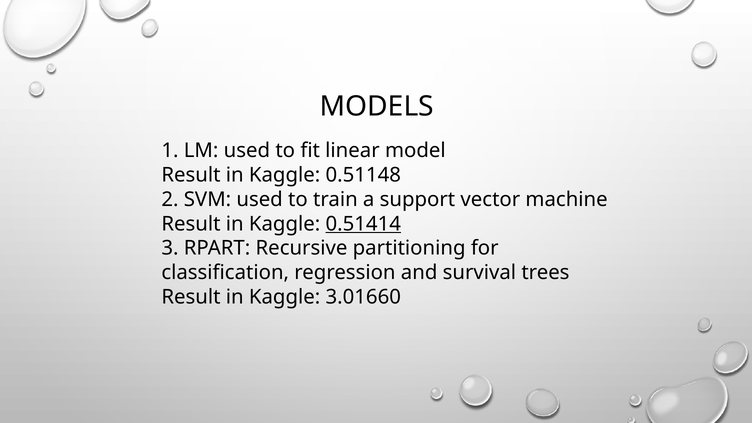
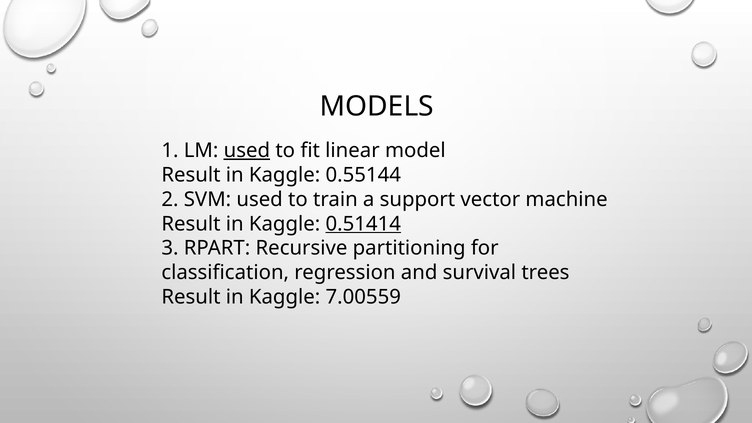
used at (247, 151) underline: none -> present
0.51148: 0.51148 -> 0.55144
3.01660: 3.01660 -> 7.00559
